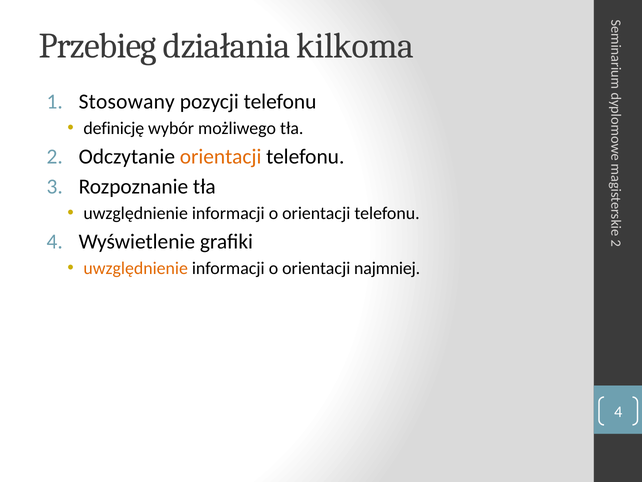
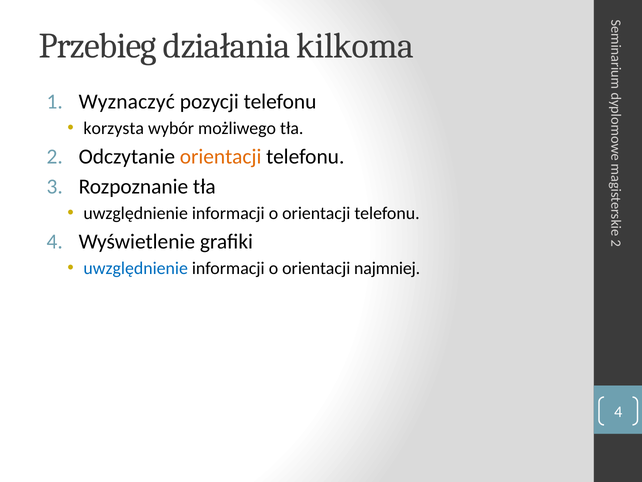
Stosowany: Stosowany -> Wyznaczyć
definicję: definicję -> korzysta
uwzględnienie at (136, 268) colour: orange -> blue
